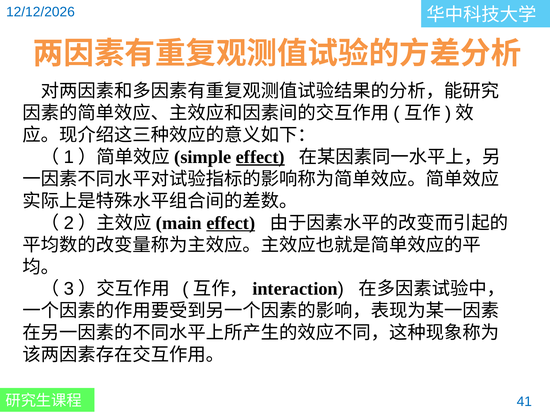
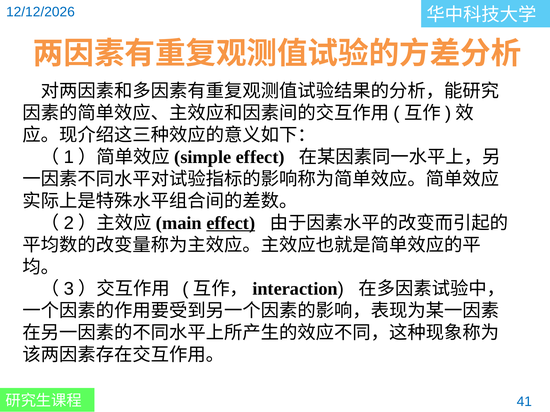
effect at (260, 157) underline: present -> none
